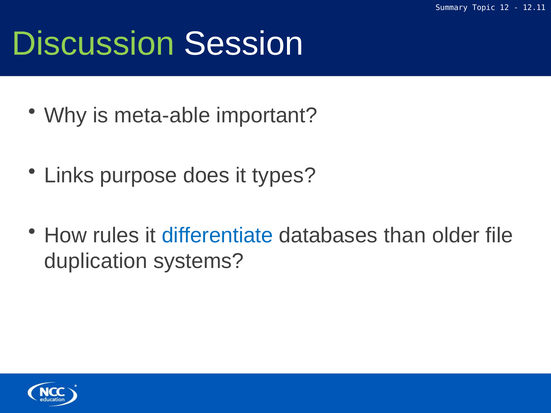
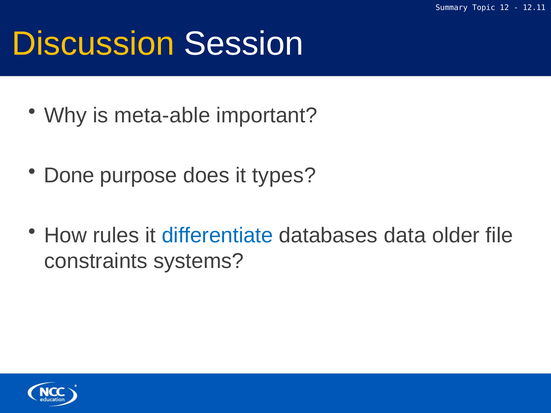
Discussion colour: light green -> yellow
Links: Links -> Done
than: than -> data
duplication: duplication -> constraints
